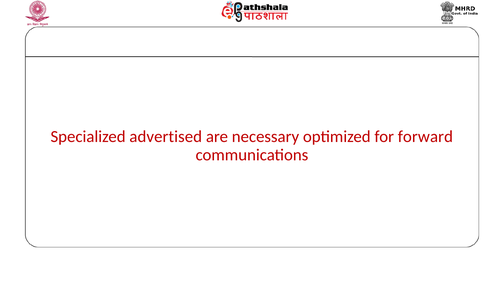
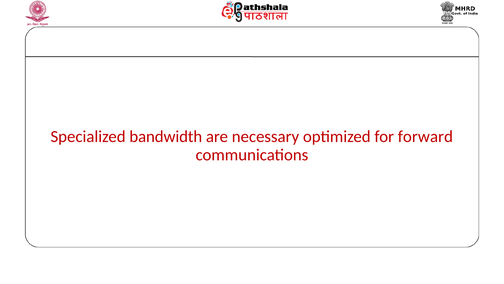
advertised: advertised -> bandwidth
